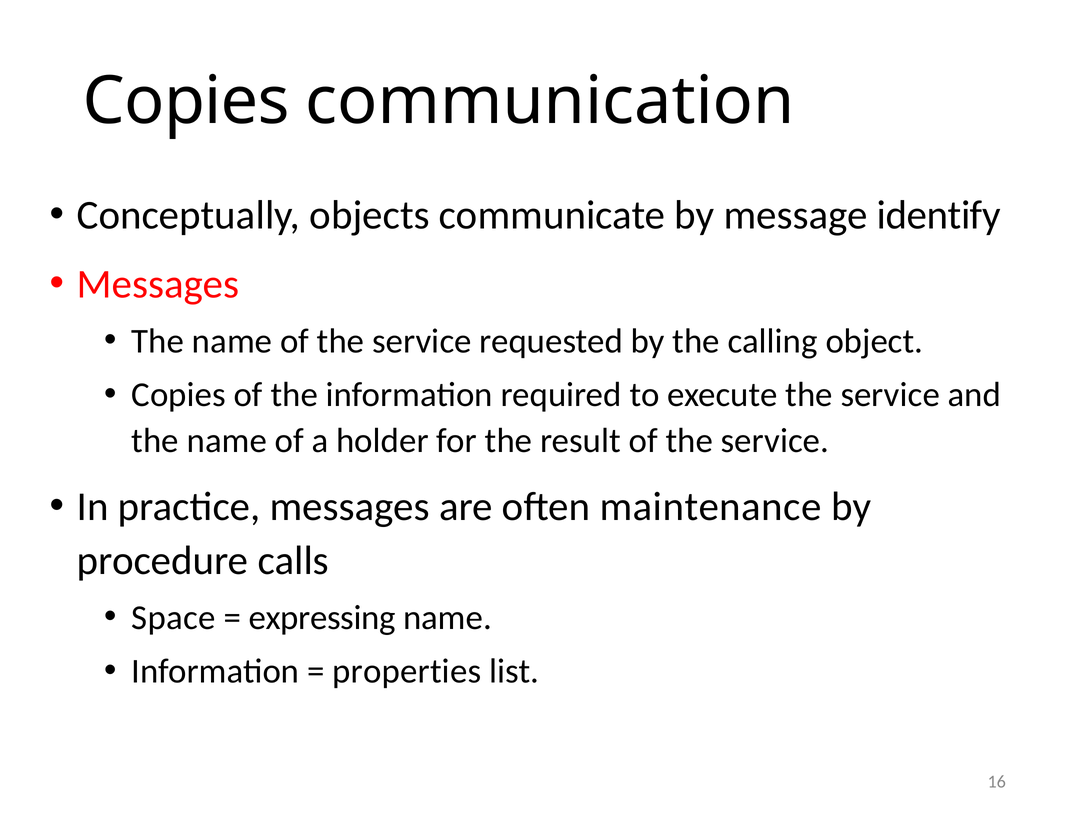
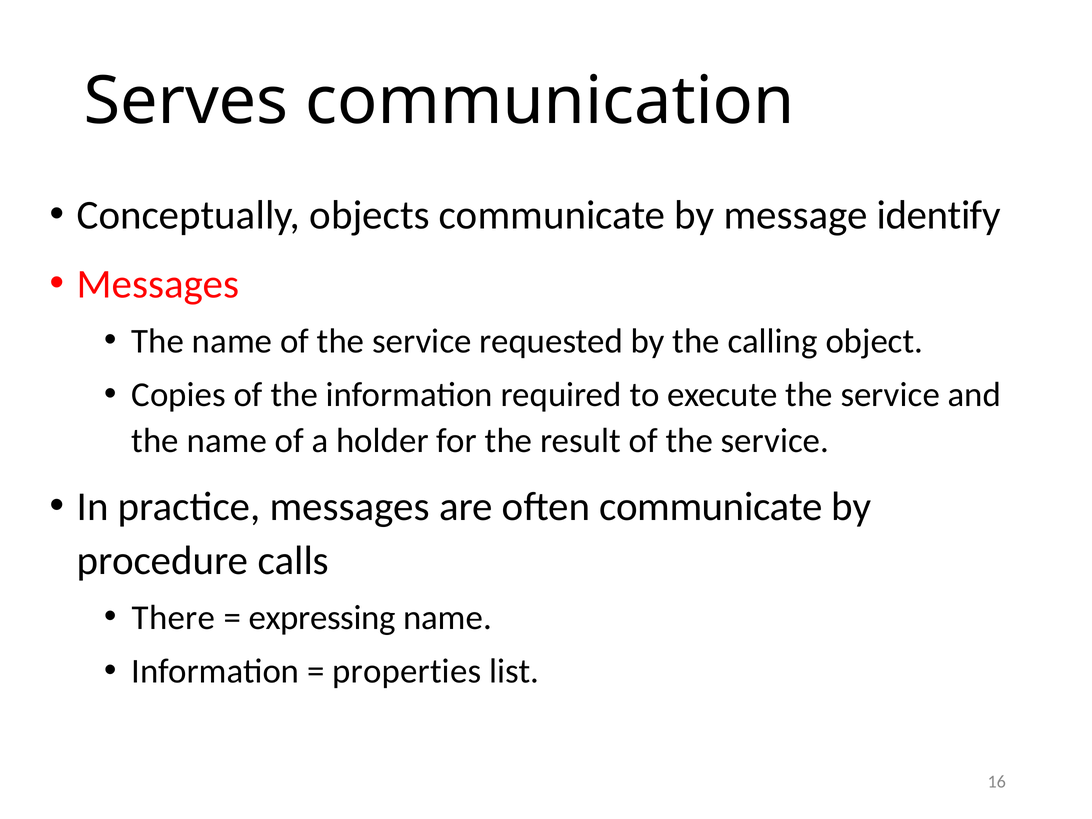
Copies at (186, 101): Copies -> Serves
often maintenance: maintenance -> communicate
Space: Space -> There
